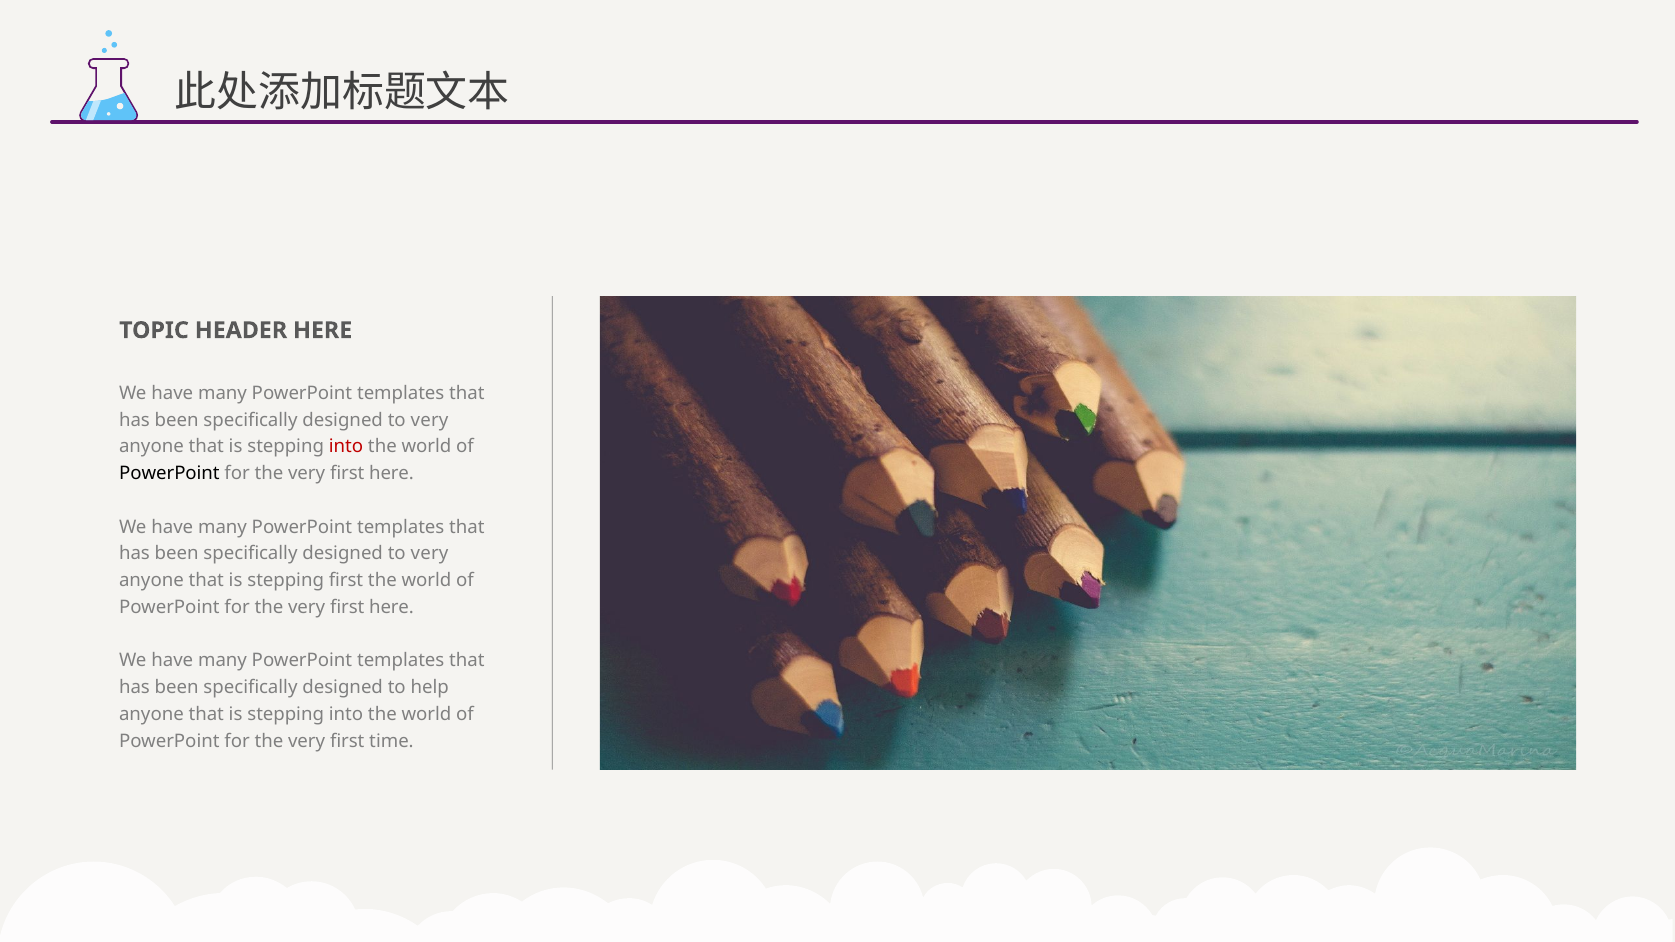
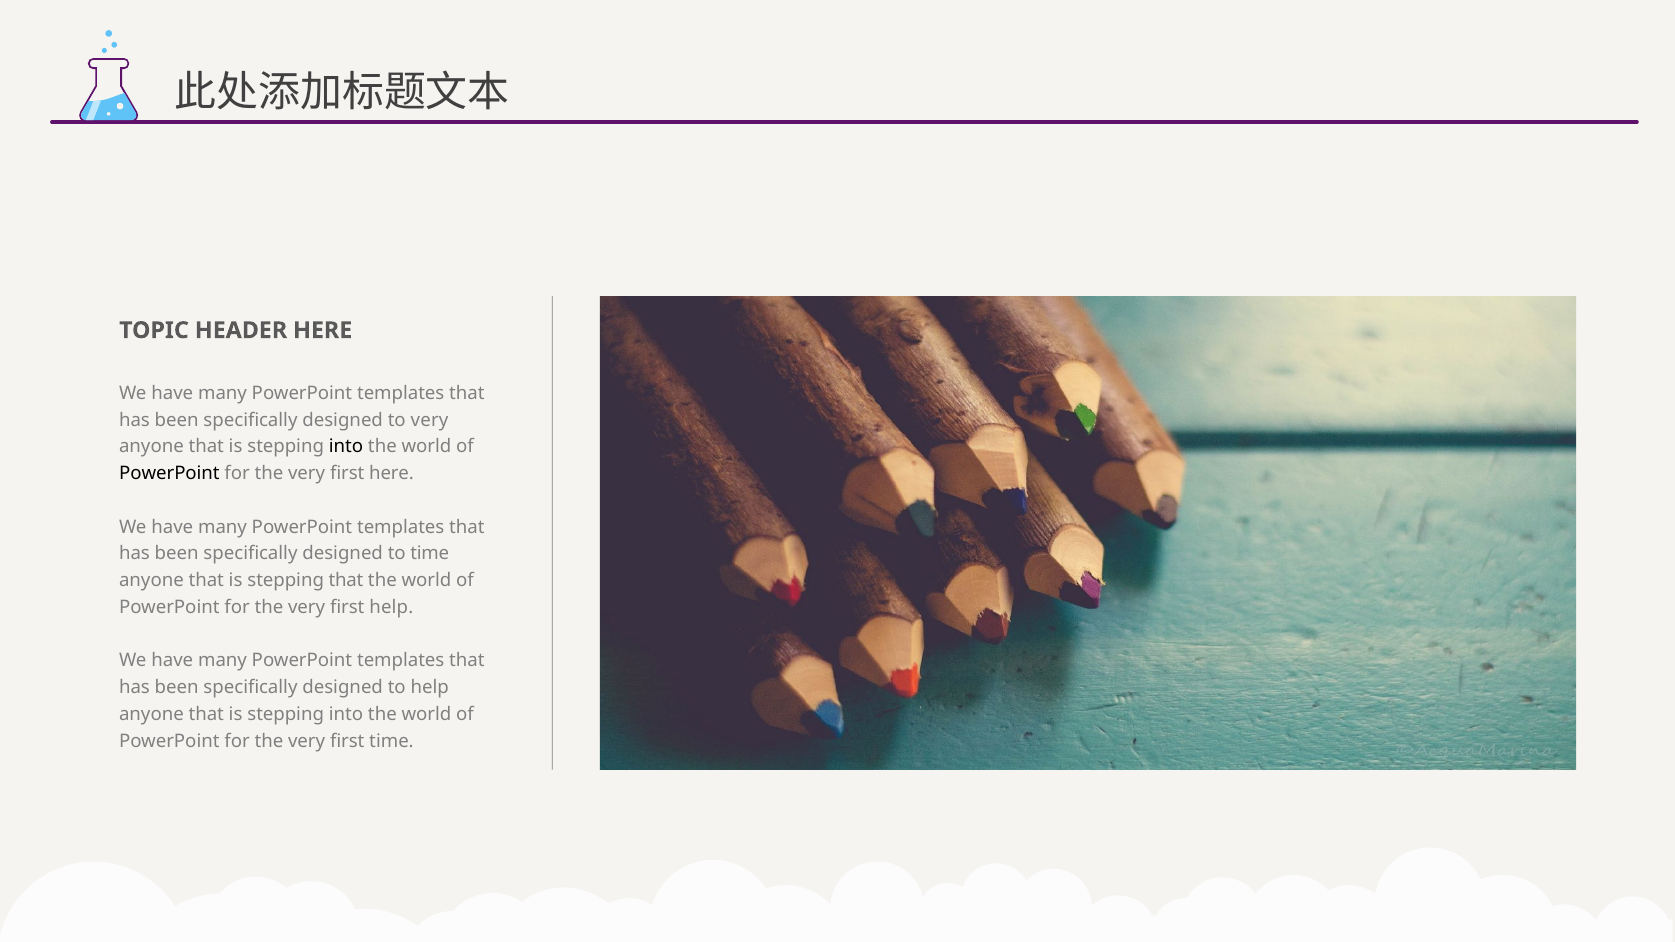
into at (346, 447) colour: red -> black
very at (430, 554): very -> time
stepping first: first -> that
here at (392, 607): here -> help
